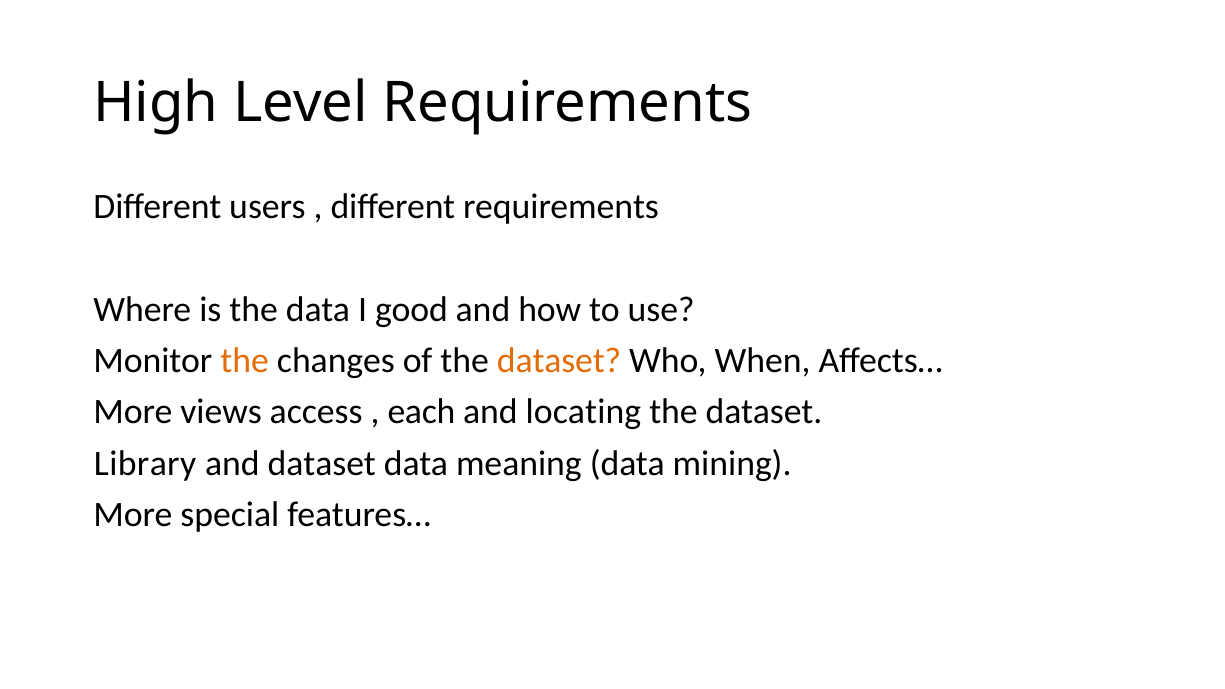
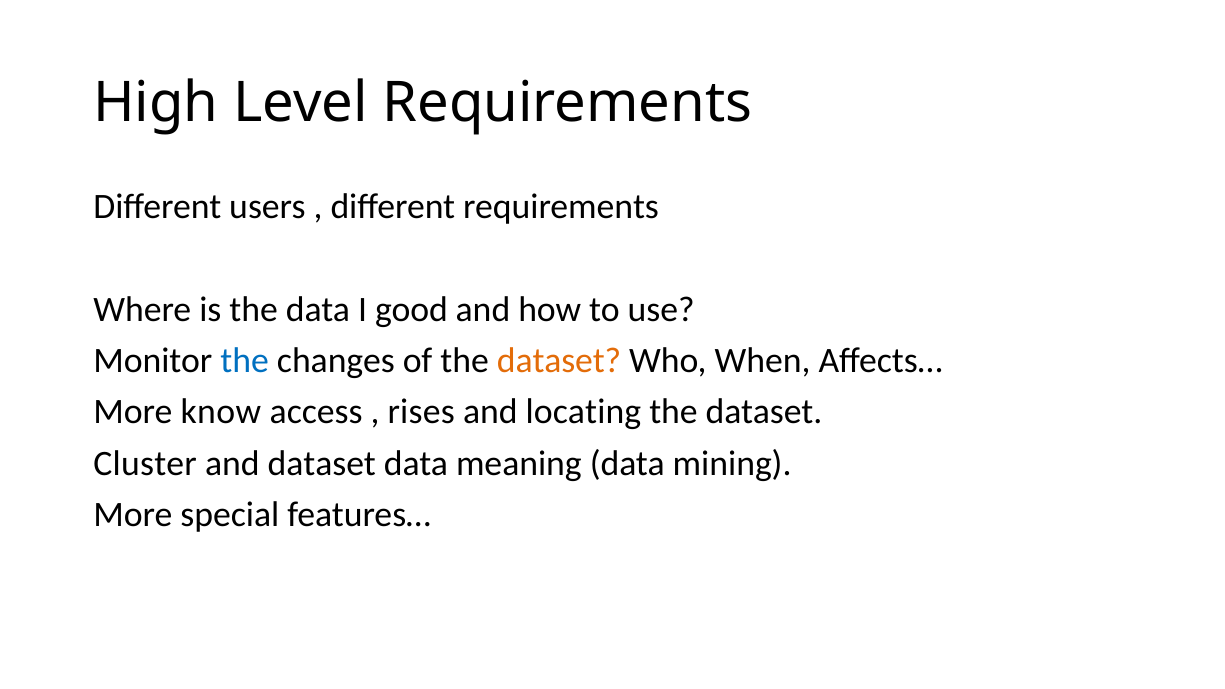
the at (245, 361) colour: orange -> blue
views: views -> know
each: each -> rises
Library: Library -> Cluster
